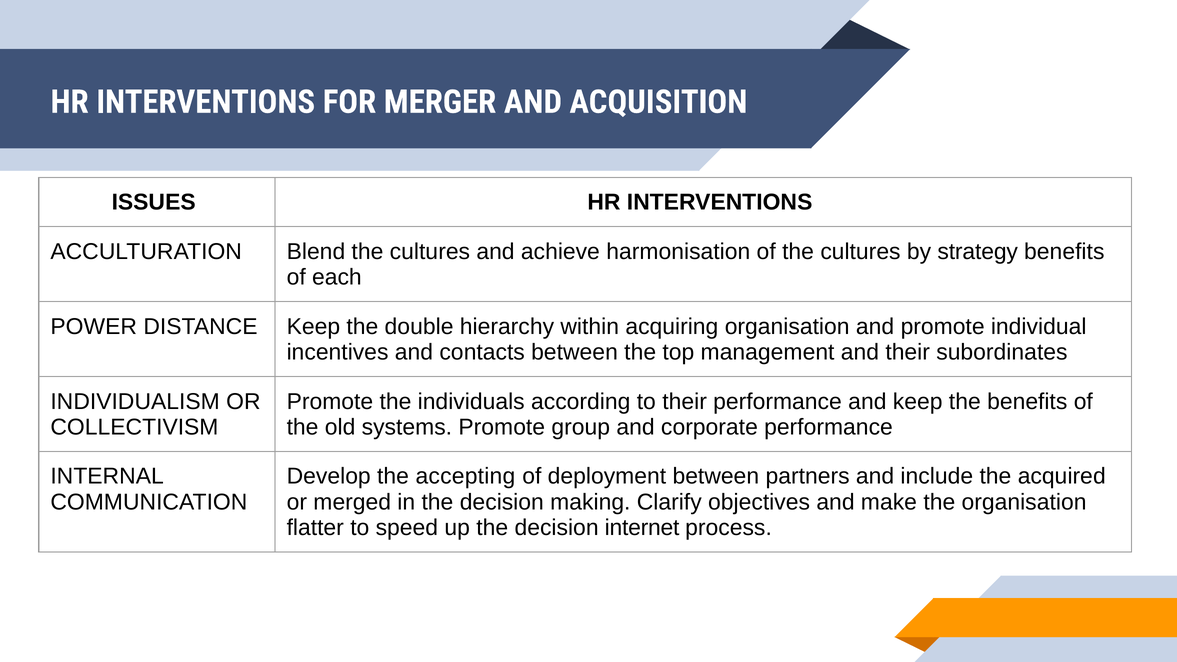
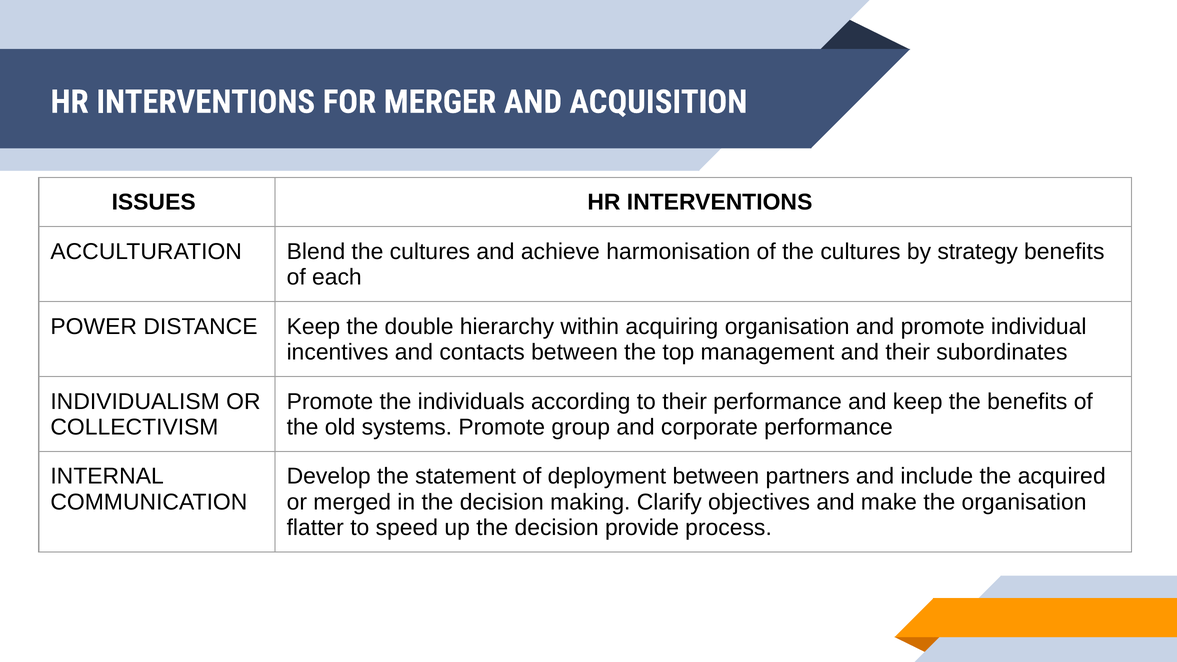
accepting: accepting -> statement
internet: internet -> provide
